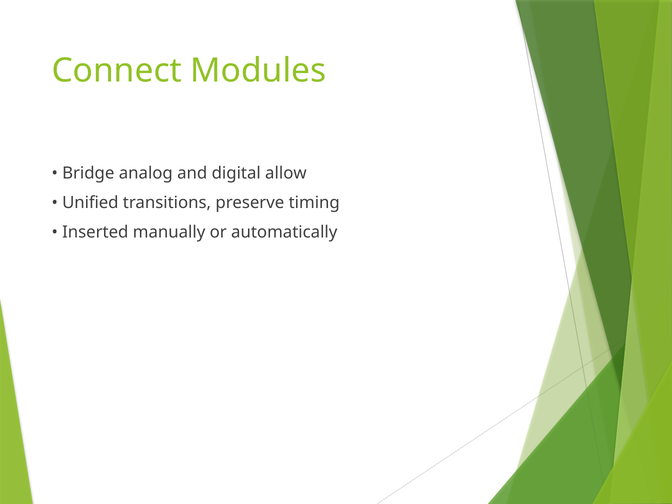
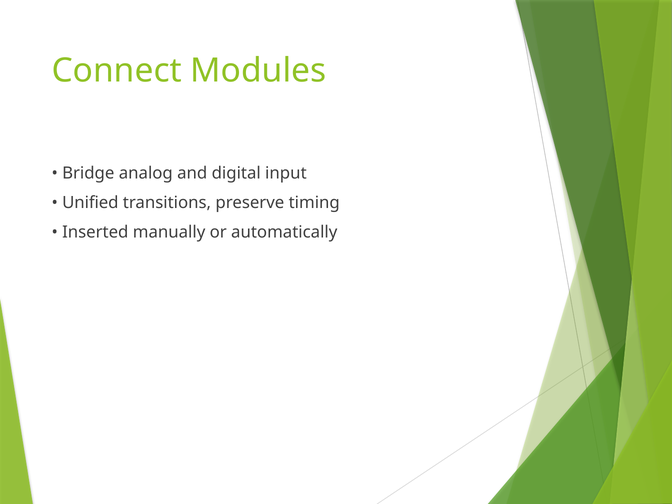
allow: allow -> input
